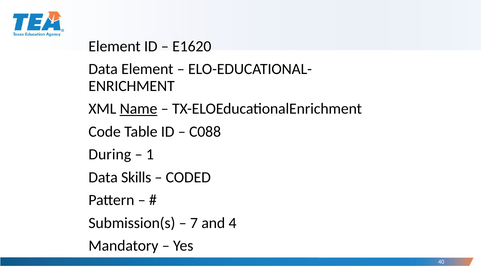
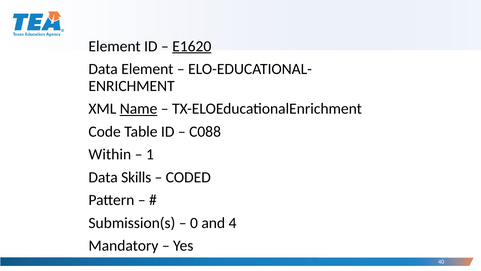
E1620 underline: none -> present
During: During -> Within
7: 7 -> 0
